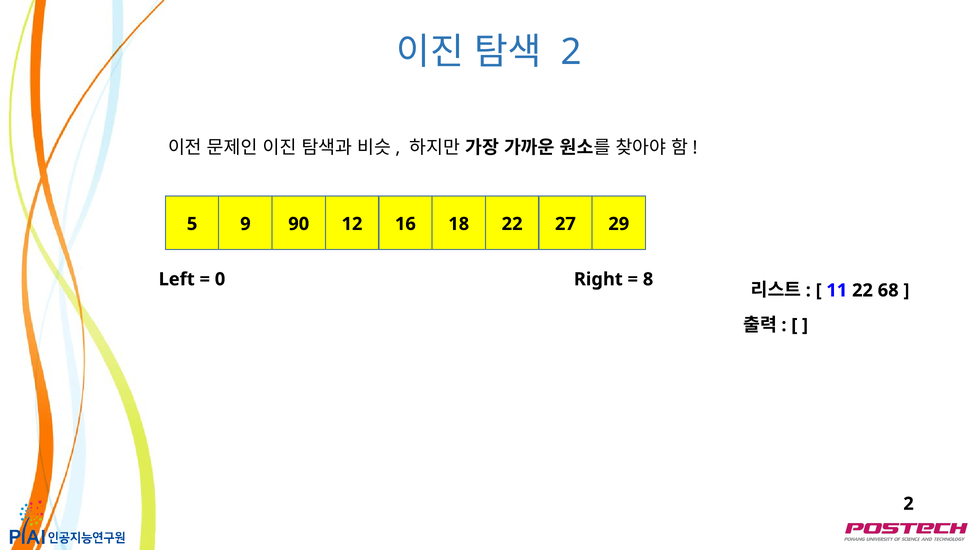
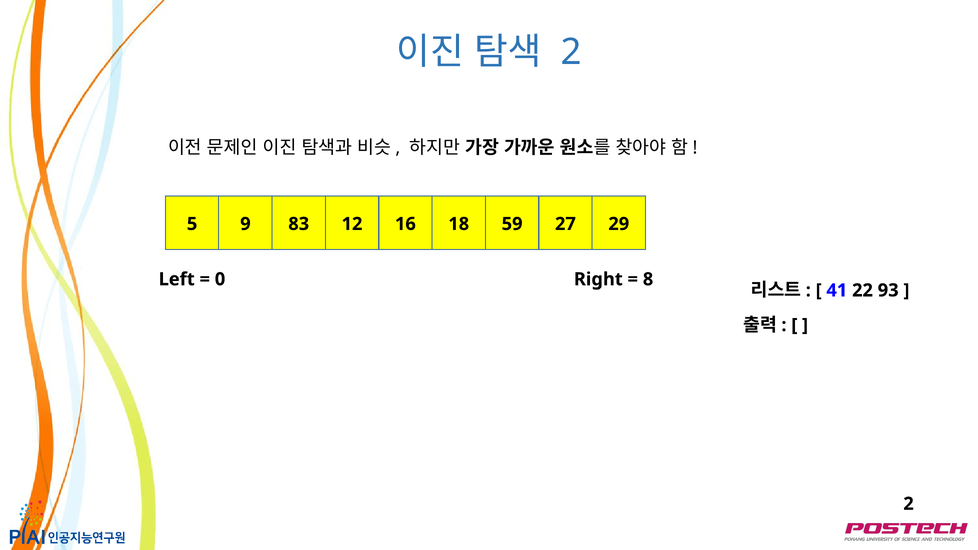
90: 90 -> 83
18 22: 22 -> 59
11: 11 -> 41
68: 68 -> 93
